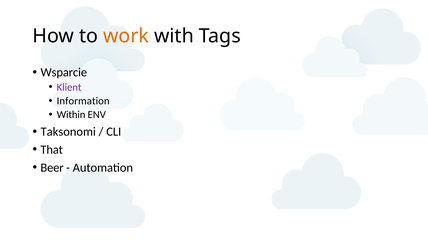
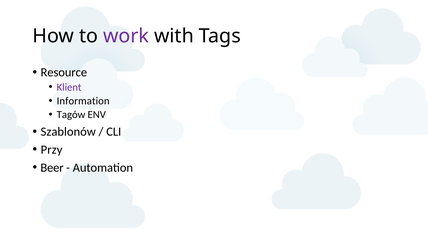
work colour: orange -> purple
Wsparcie: Wsparcie -> Resource
Within: Within -> Tagów
Taksonomi: Taksonomi -> Szablonów
That: That -> Przy
